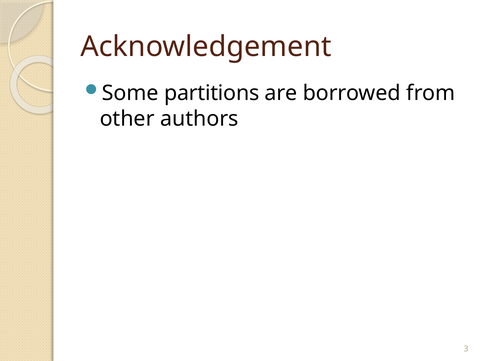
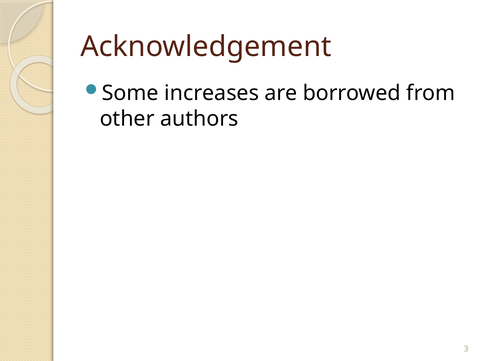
partitions: partitions -> increases
